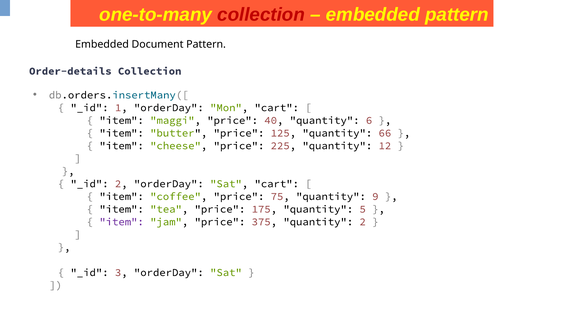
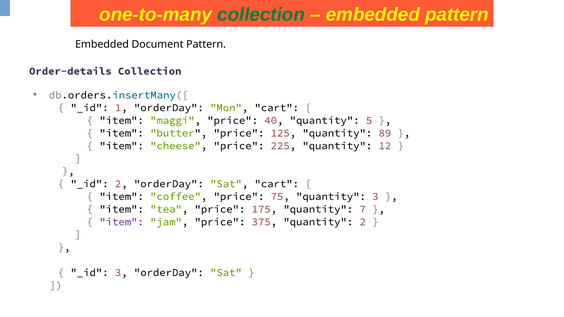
collection at (261, 15) colour: red -> green
6: 6 -> 5
66: 66 -> 89
quantity 9: 9 -> 3
5: 5 -> 7
